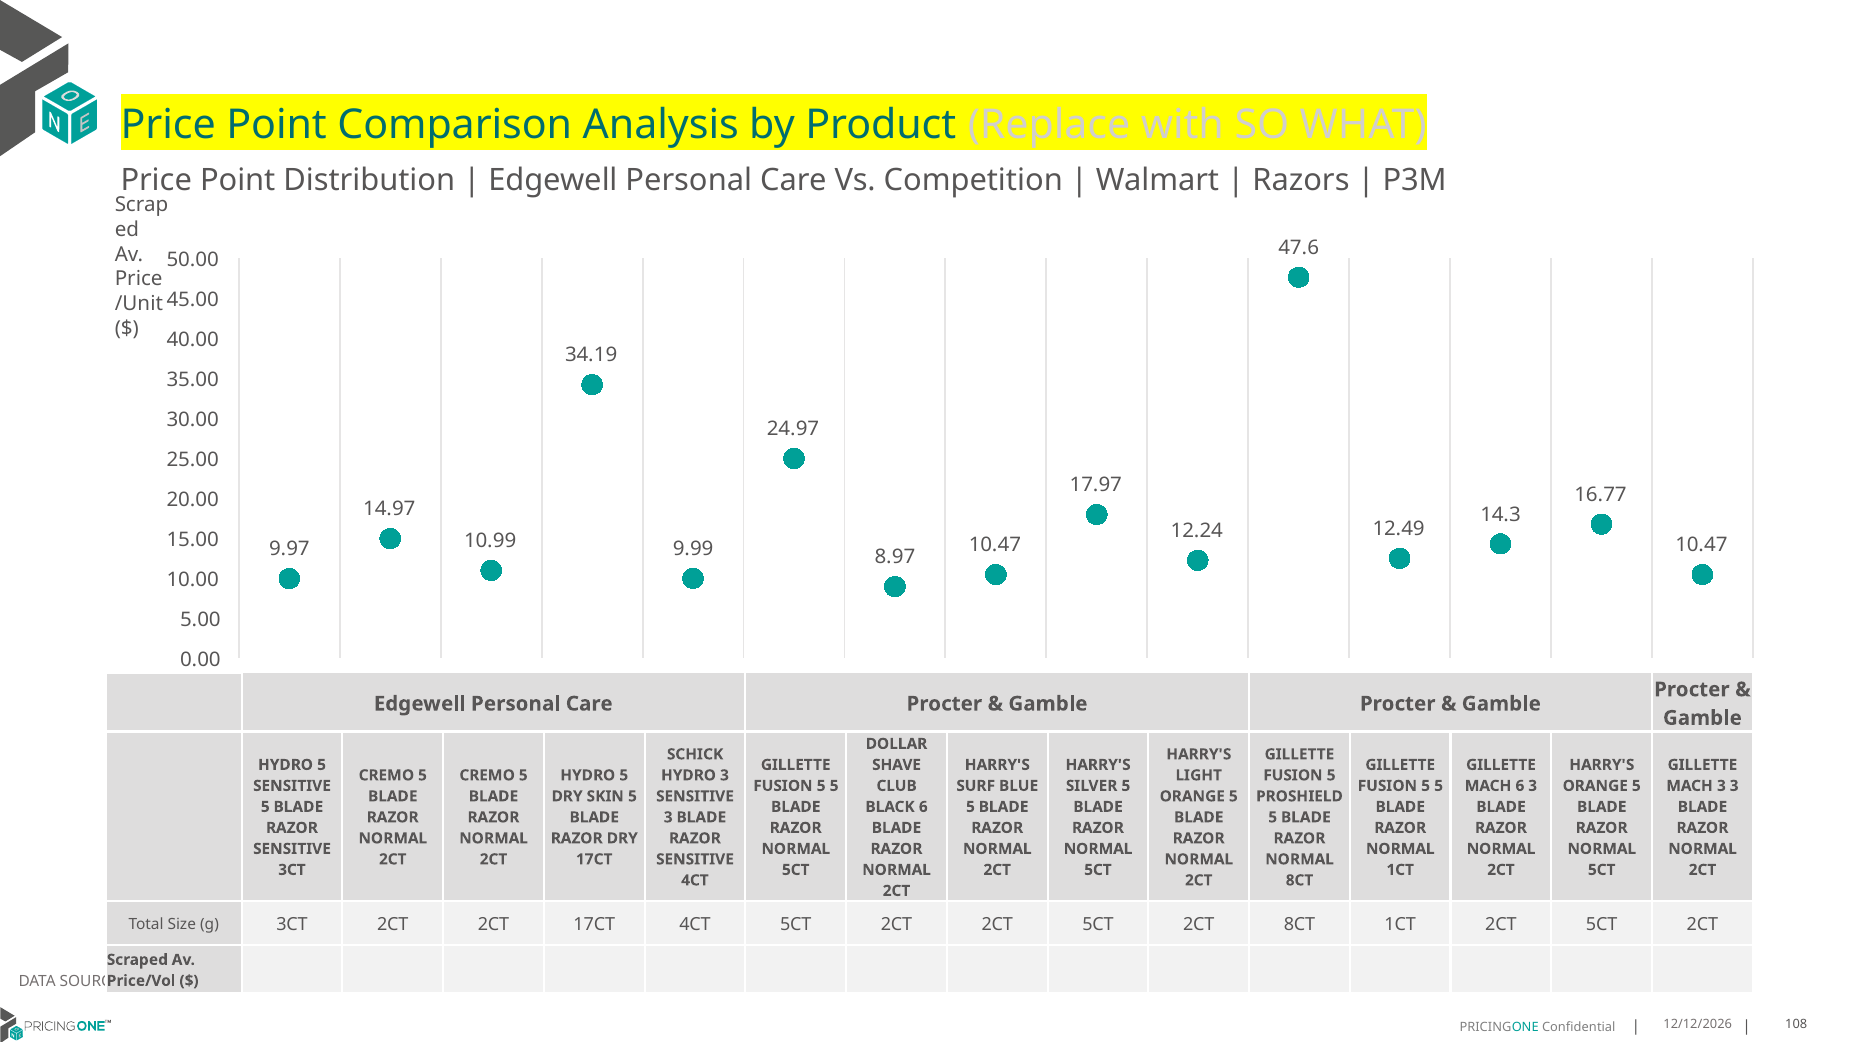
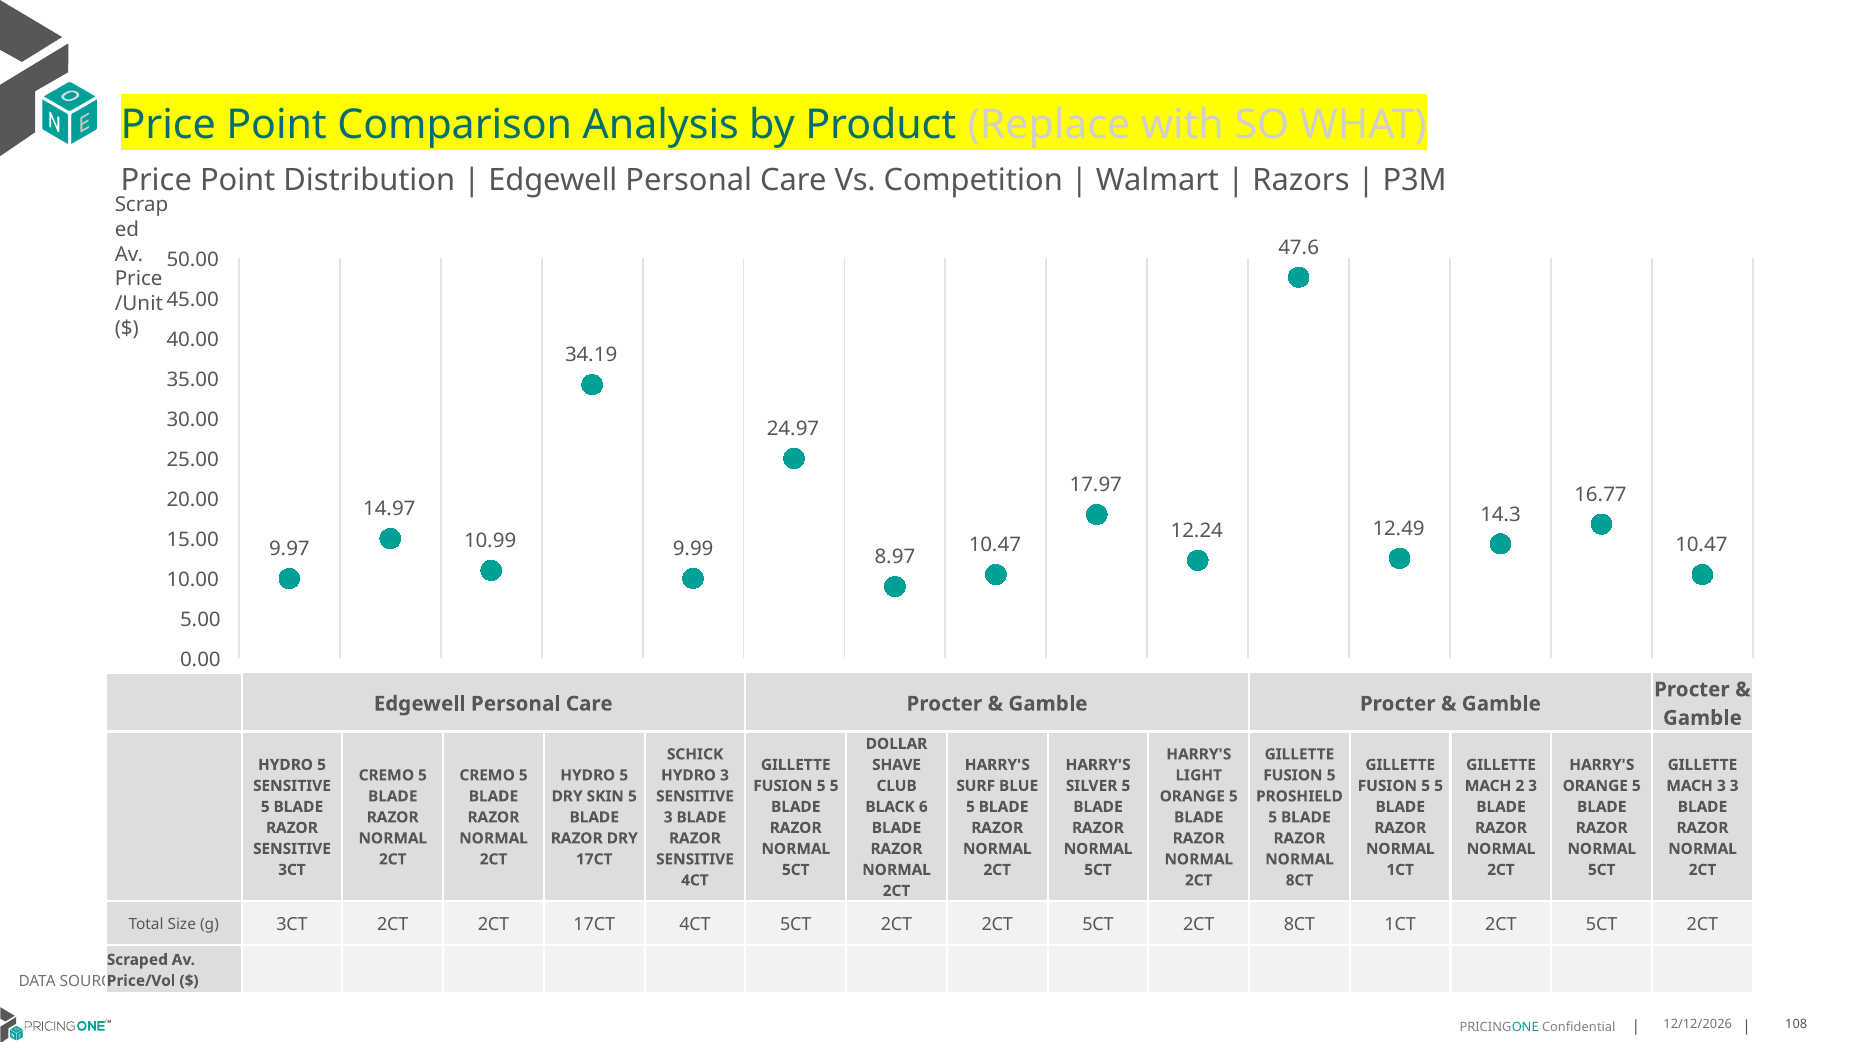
MACH 6: 6 -> 2
